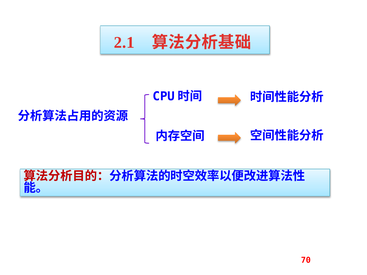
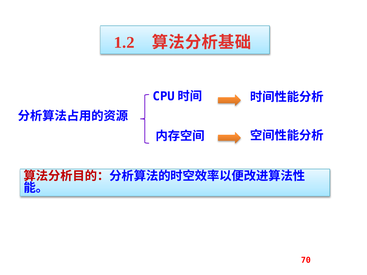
2.1: 2.1 -> 1.2
